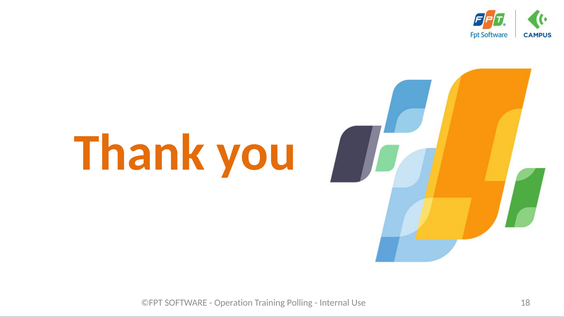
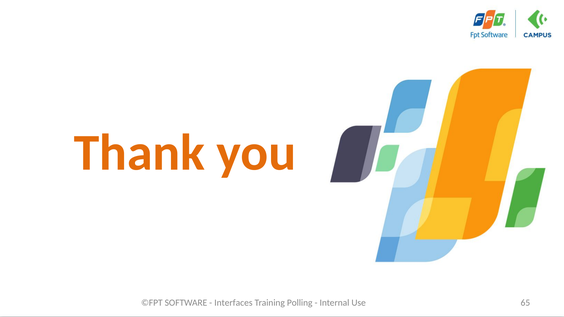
Operation: Operation -> Interfaces
18: 18 -> 65
